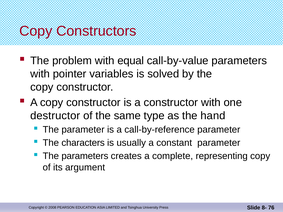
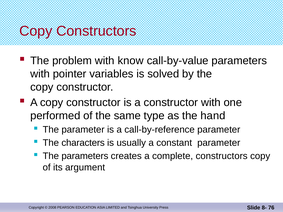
equal: equal -> know
destructor: destructor -> performed
complete representing: representing -> constructors
